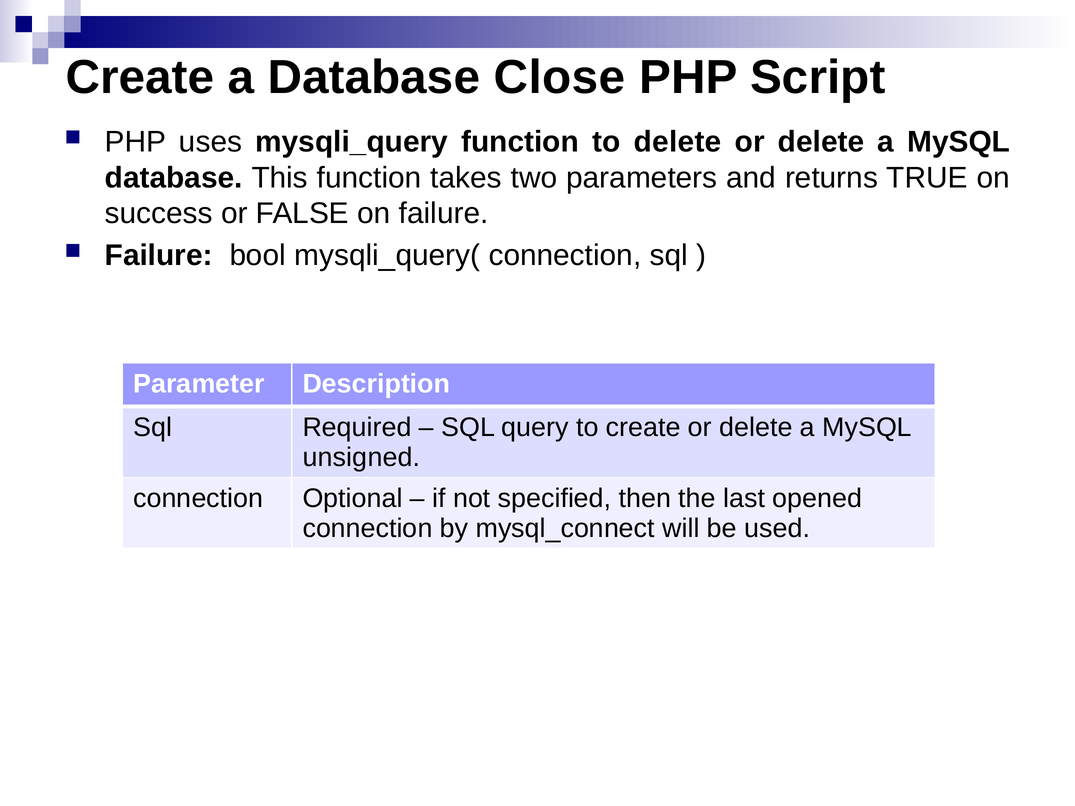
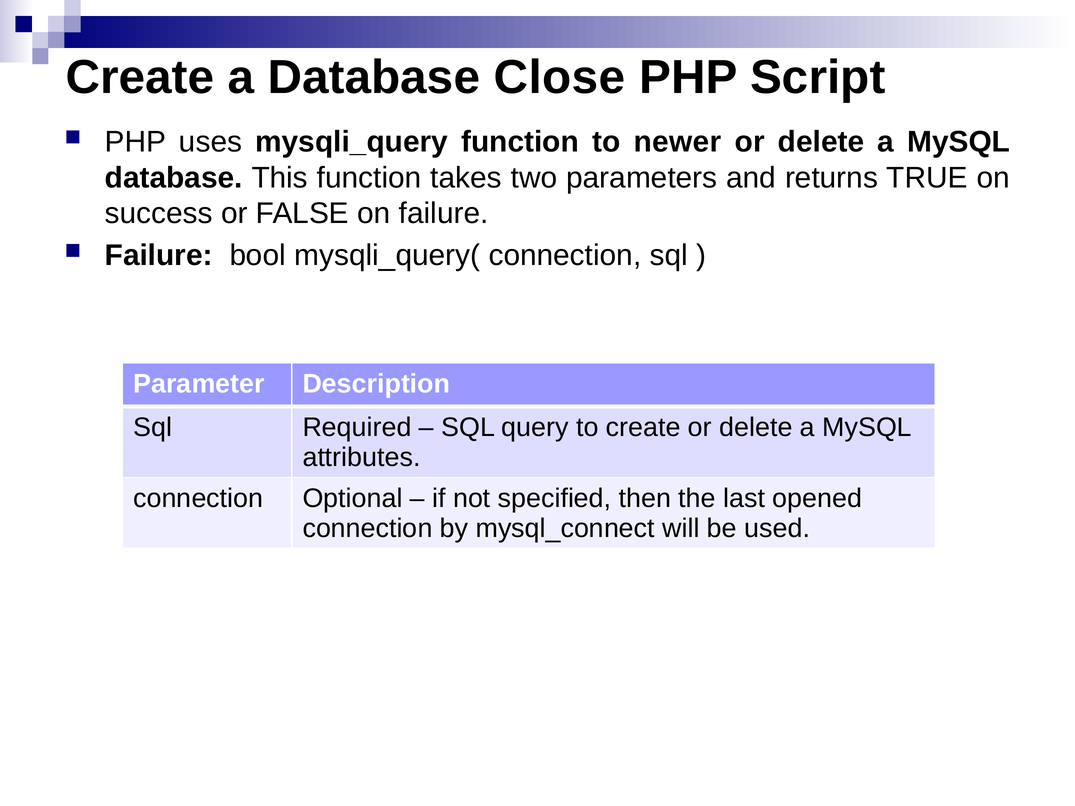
to delete: delete -> newer
unsigned: unsigned -> attributes
